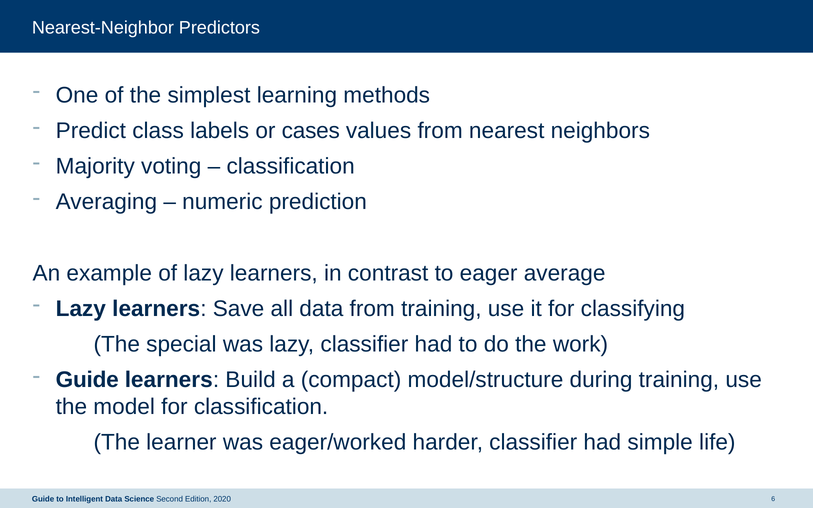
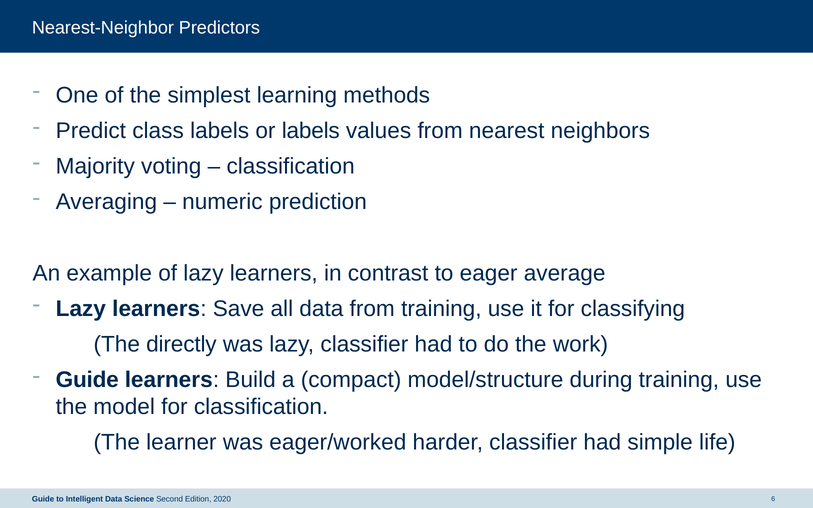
or cases: cases -> labels
special: special -> directly
